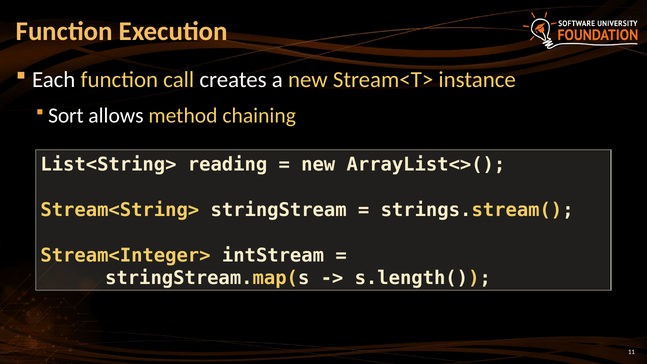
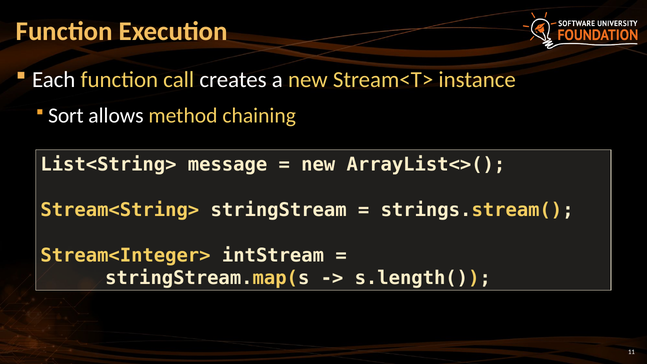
reading: reading -> message
